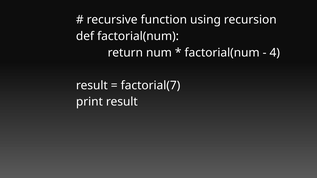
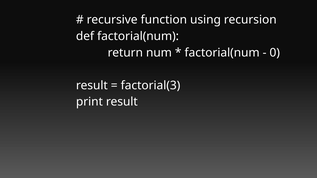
4: 4 -> 0
factorial(7: factorial(7 -> factorial(3
